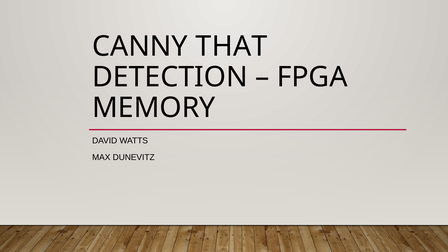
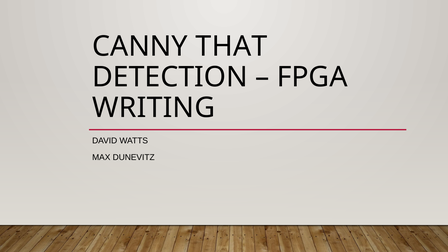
MEMORY: MEMORY -> WRITING
